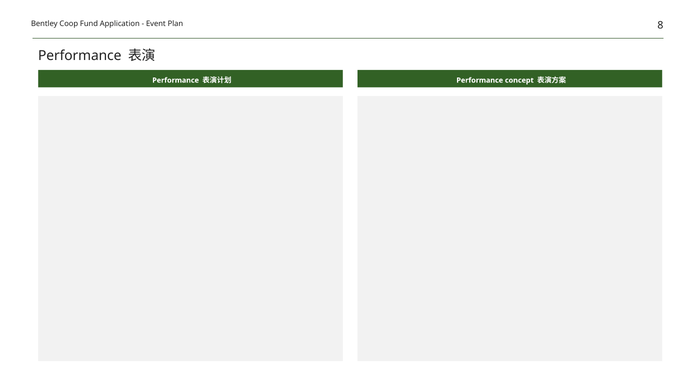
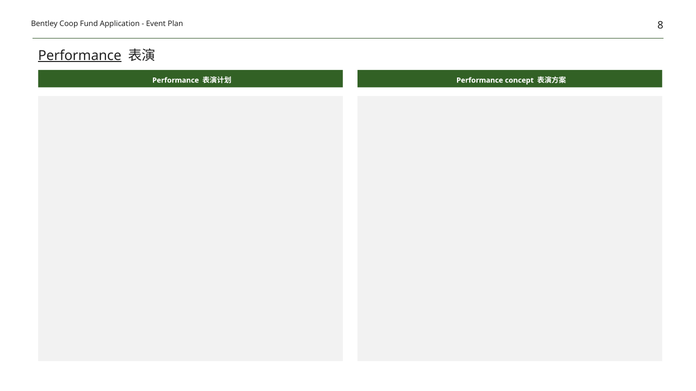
Performance at (80, 56) underline: none -> present
